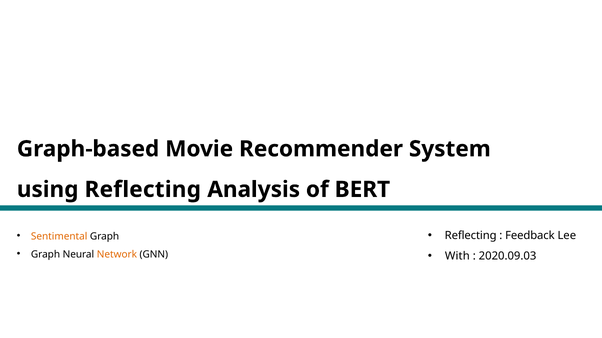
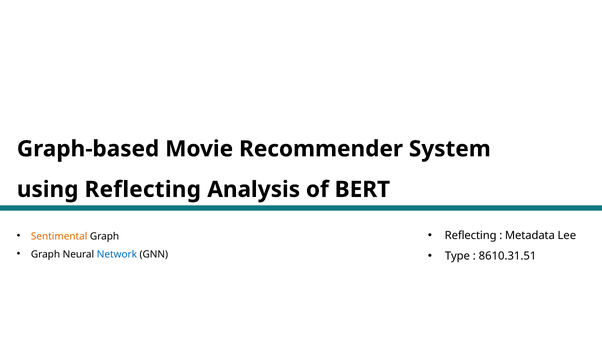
Feedback: Feedback -> Metadata
Network colour: orange -> blue
With: With -> Type
2020.09.03: 2020.09.03 -> 8610.31.51
